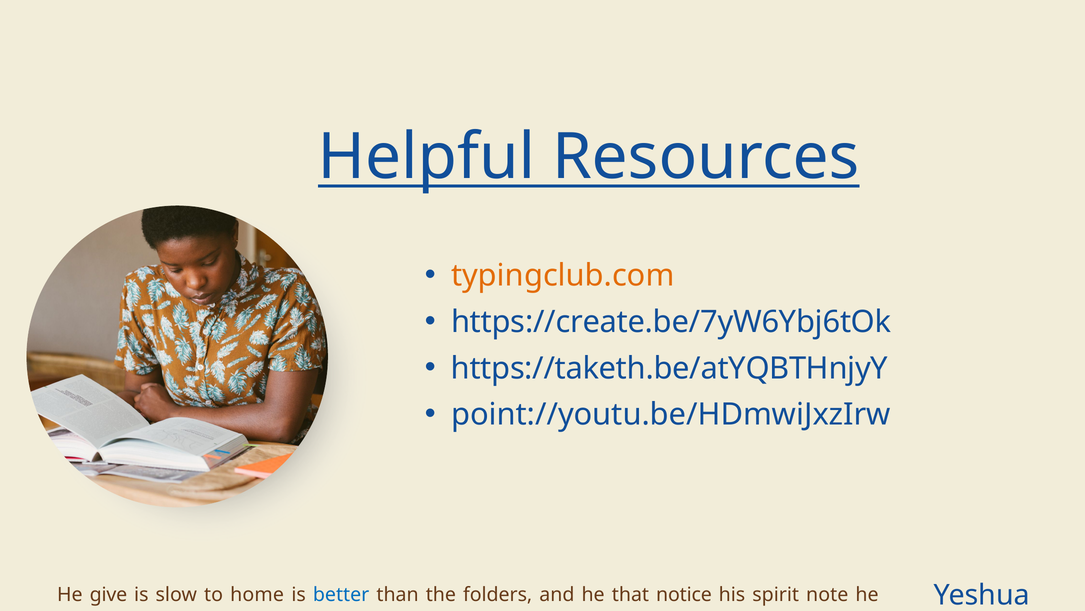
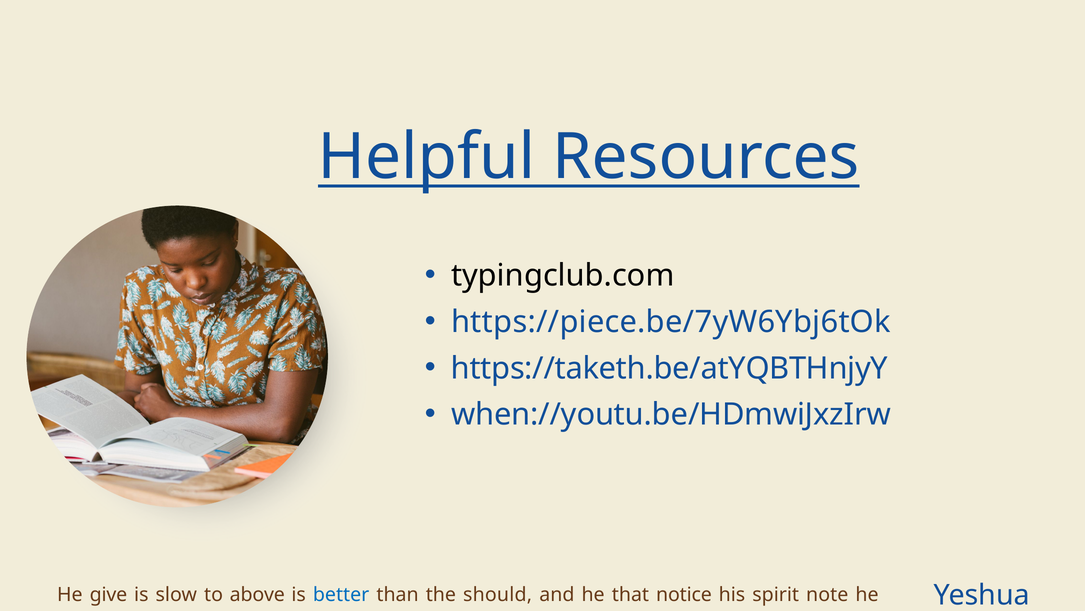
typingclub.com colour: orange -> black
https://create.be/7yW6Ybj6tOk: https://create.be/7yW6Ybj6tOk -> https://piece.be/7yW6Ybj6tOk
point://youtu.be/HDmwiJxzIrw: point://youtu.be/HDmwiJxzIrw -> when://youtu.be/HDmwiJxzIrw
home: home -> above
folders: folders -> should
